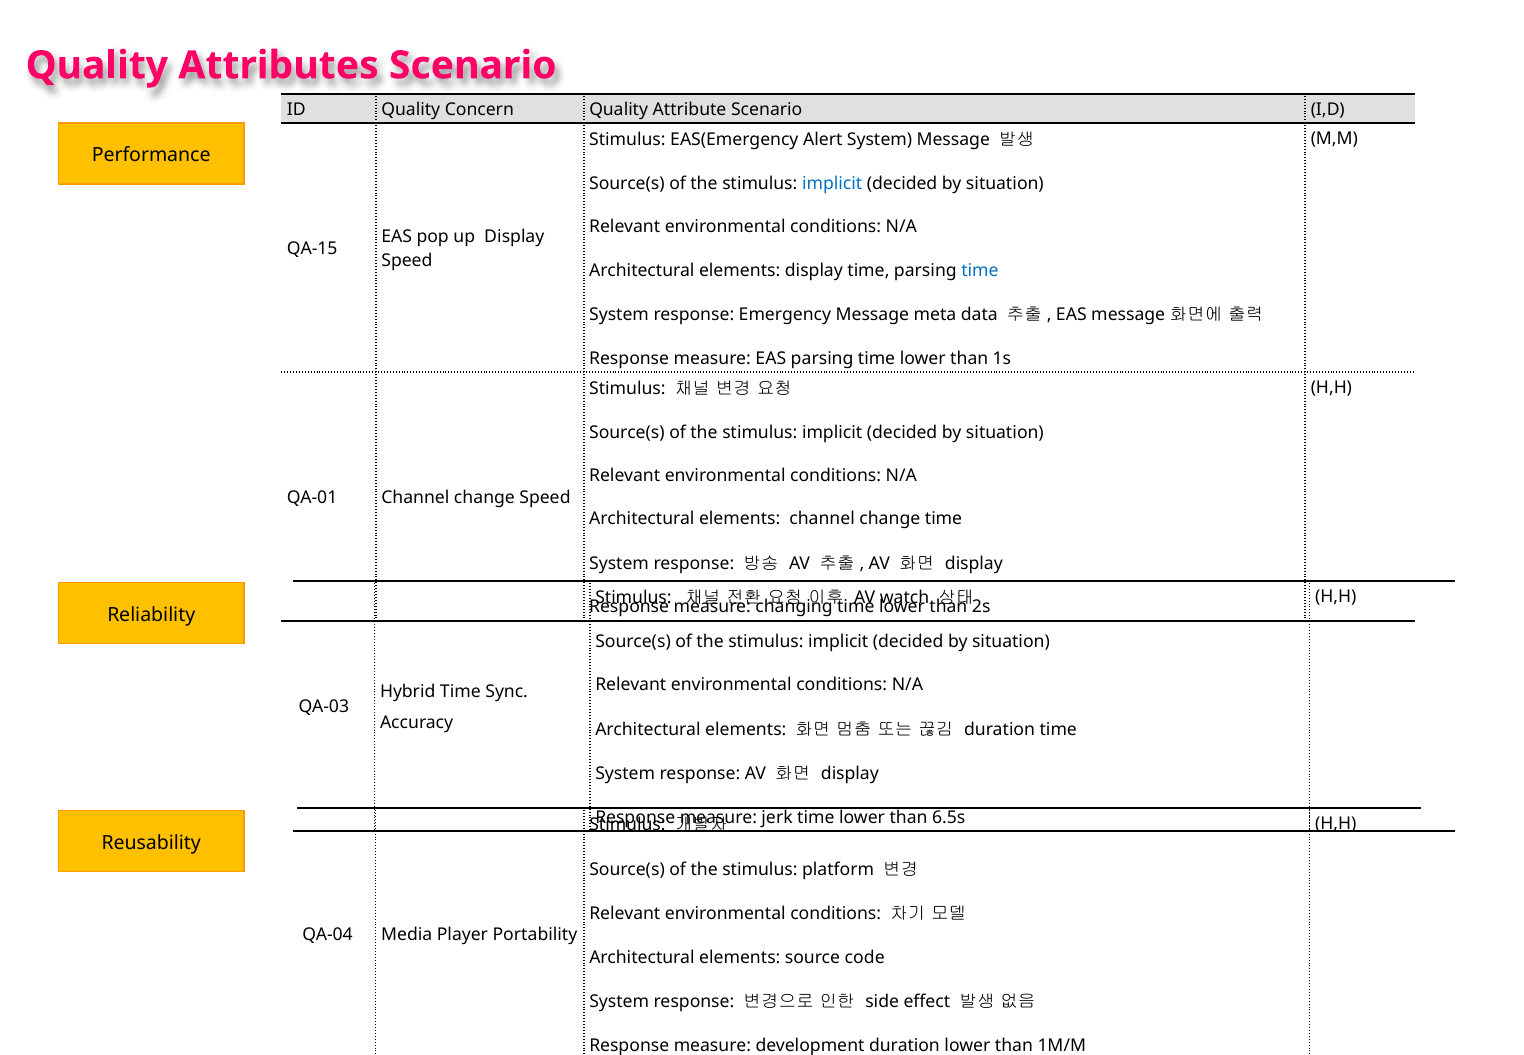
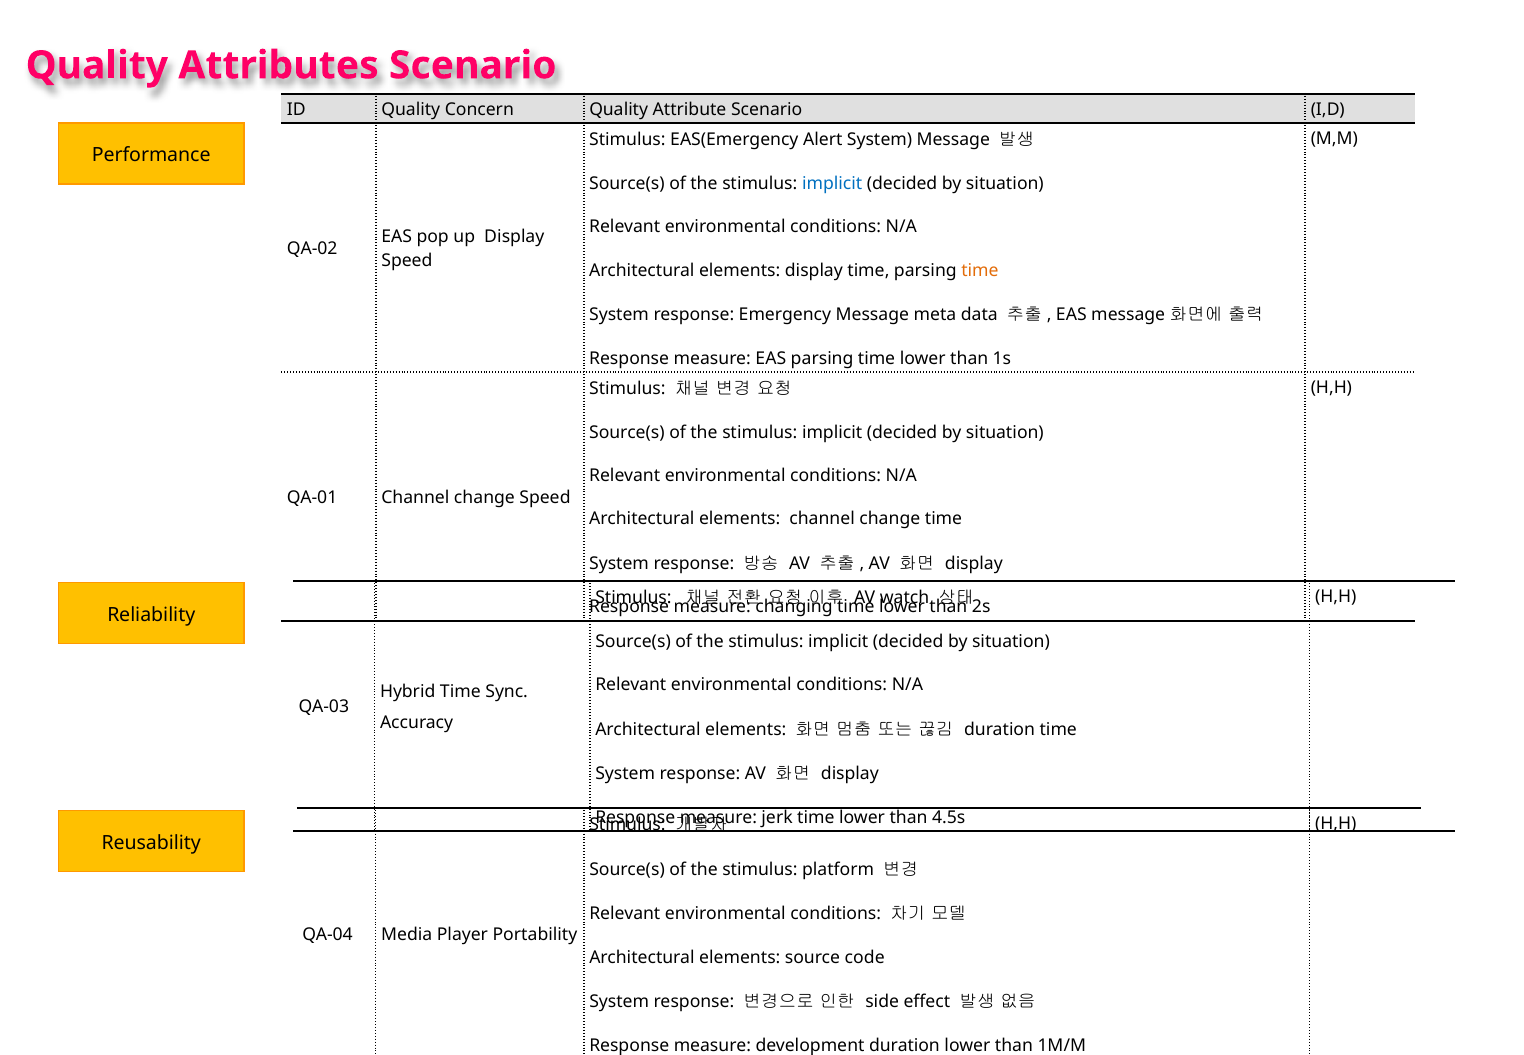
QA-15: QA-15 -> QA-02
time at (980, 270) colour: blue -> orange
6.5s: 6.5s -> 4.5s
